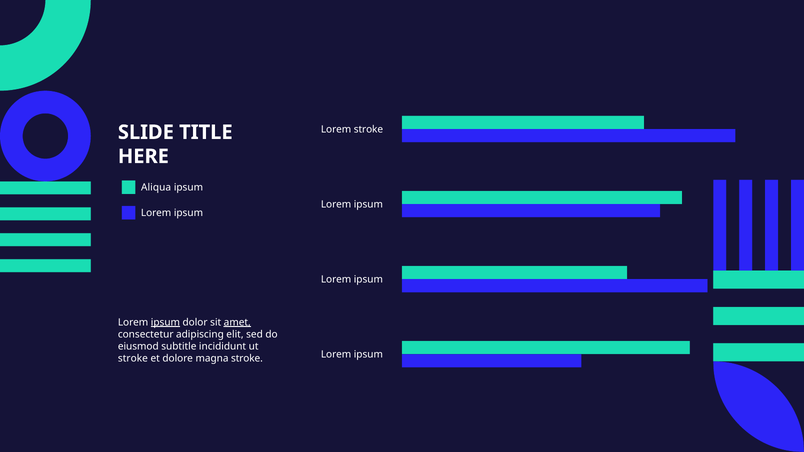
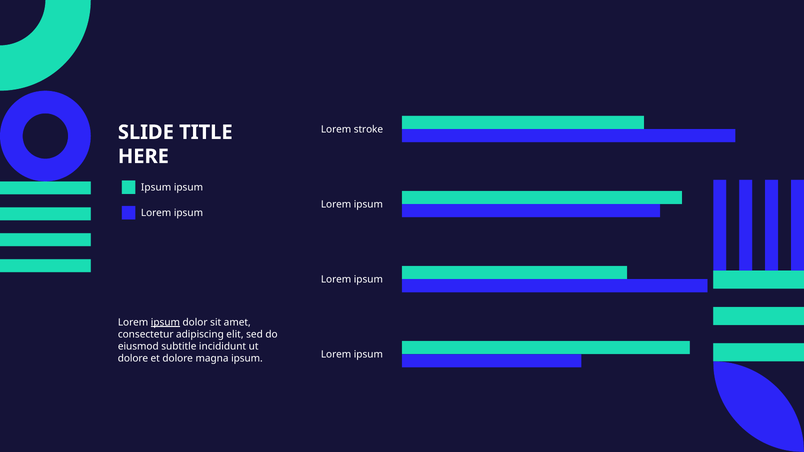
Aliqua at (156, 188): Aliqua -> Ipsum
amet underline: present -> none
stroke at (133, 359): stroke -> dolore
magna stroke: stroke -> ipsum
